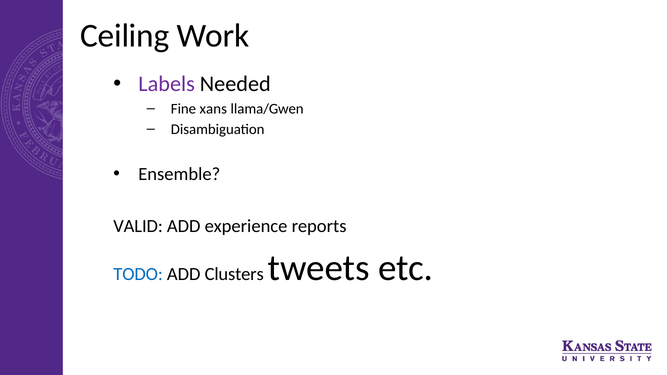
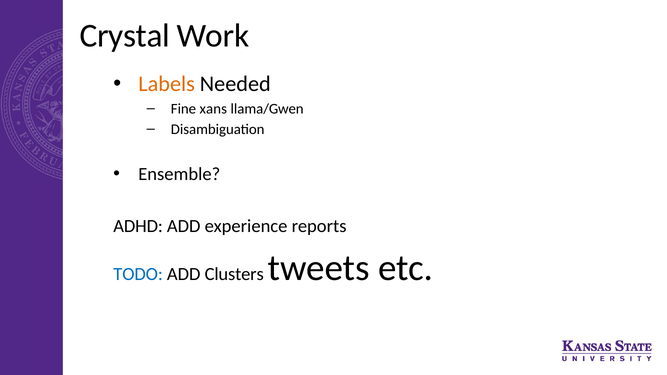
Ceiling: Ceiling -> Crystal
Labels colour: purple -> orange
VALID: VALID -> ADHD
